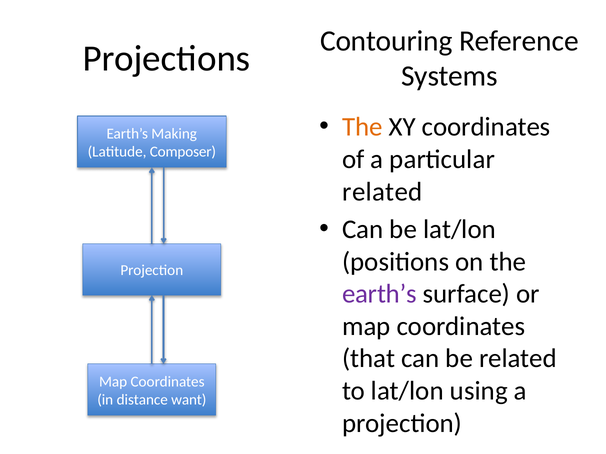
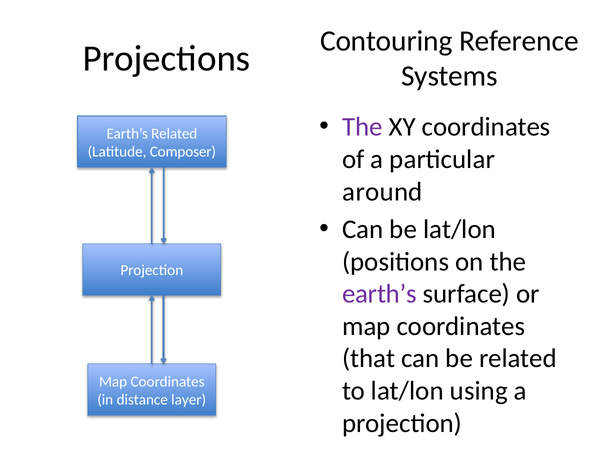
The at (362, 127) colour: orange -> purple
Earth’s Making: Making -> Related
related at (382, 192): related -> around
want: want -> layer
